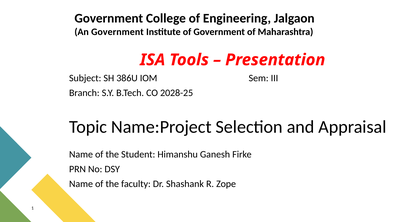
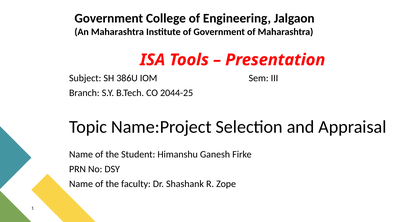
An Government: Government -> Maharashtra
2028-25: 2028-25 -> 2044-25
